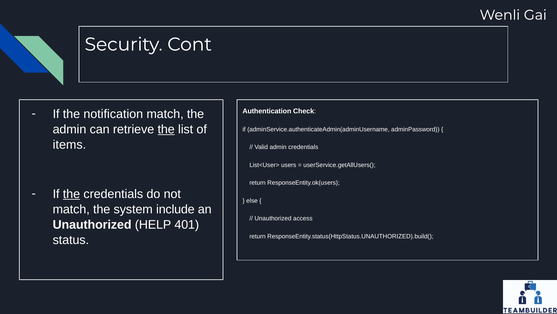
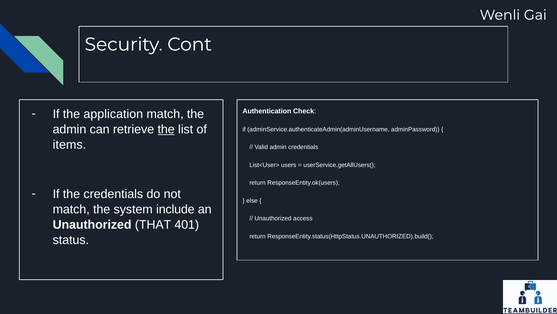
notification: notification -> application
the at (71, 194) underline: present -> none
HELP: HELP -> THAT
